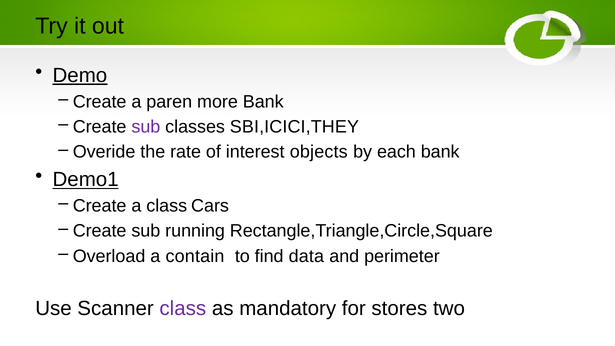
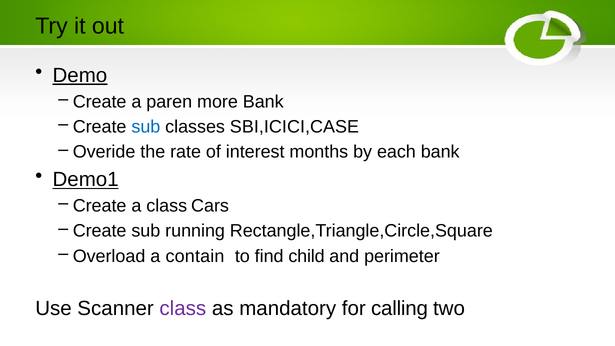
sub at (146, 127) colour: purple -> blue
SBI,ICICI,THEY: SBI,ICICI,THEY -> SBI,ICICI,CASE
objects: objects -> months
data: data -> child
stores: stores -> calling
